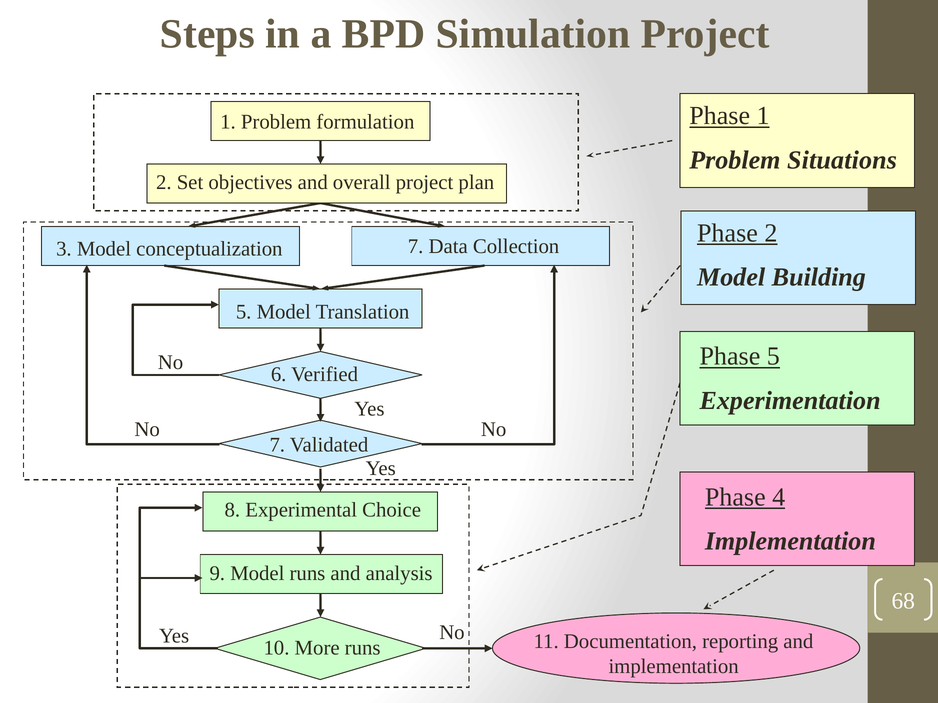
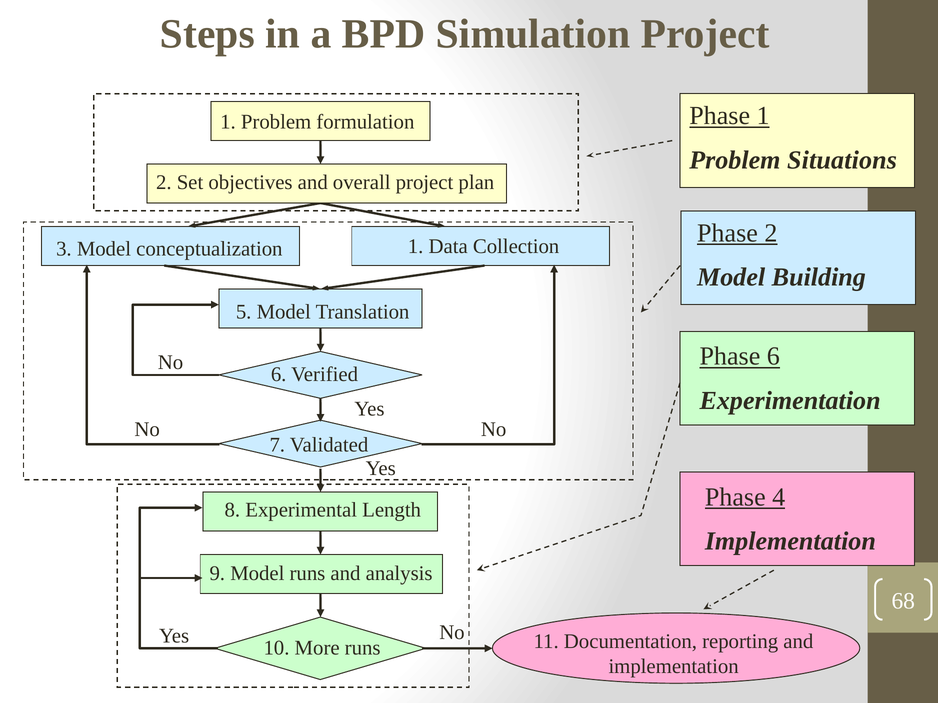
conceptualization 7: 7 -> 1
Phase 5: 5 -> 6
Choice: Choice -> Length
